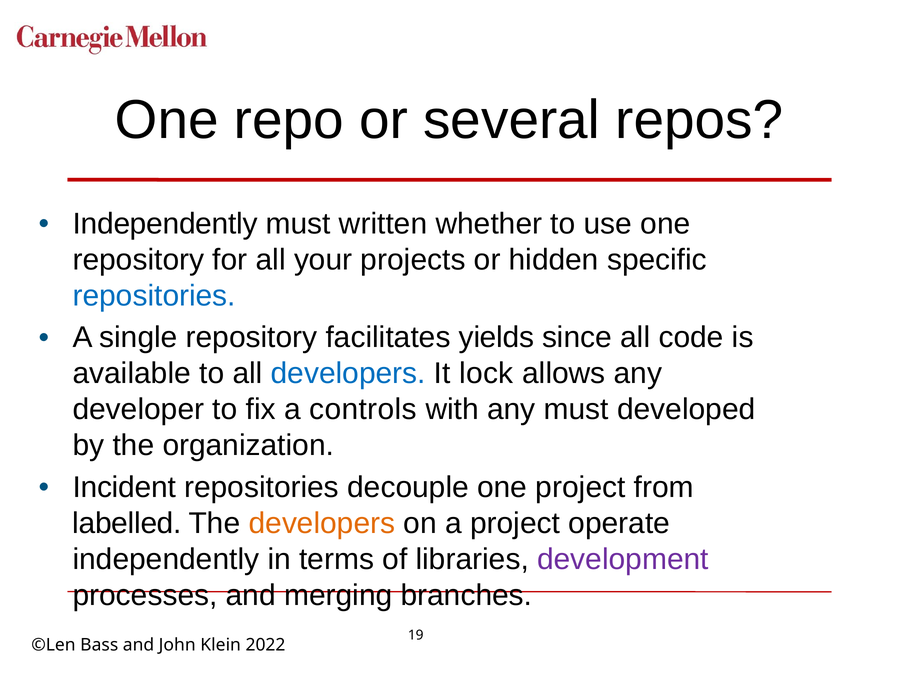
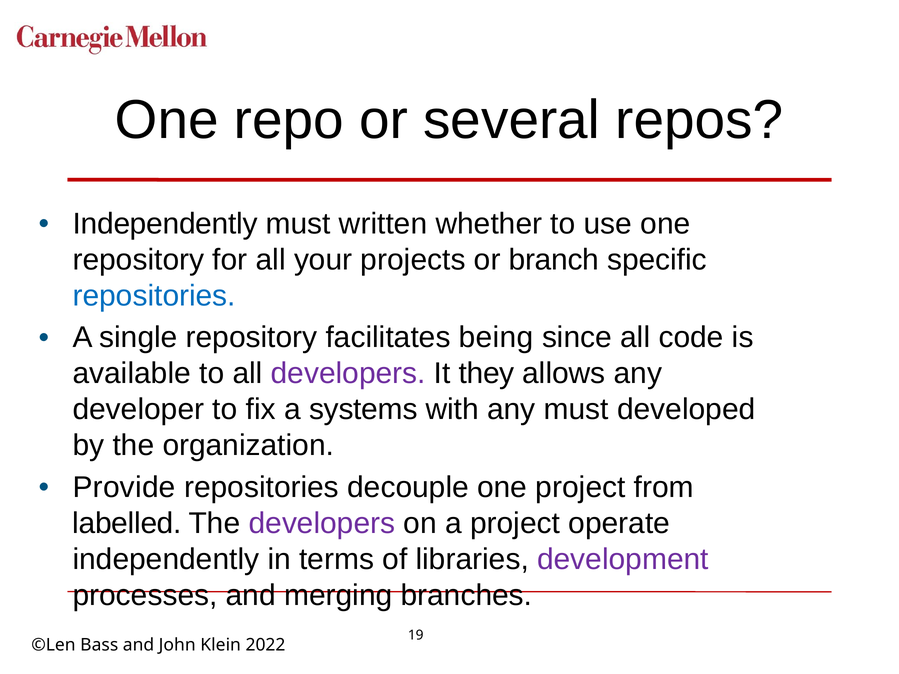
hidden: hidden -> branch
yields: yields -> being
developers at (348, 374) colour: blue -> purple
lock: lock -> they
controls: controls -> systems
Incident: Incident -> Provide
developers at (322, 523) colour: orange -> purple
